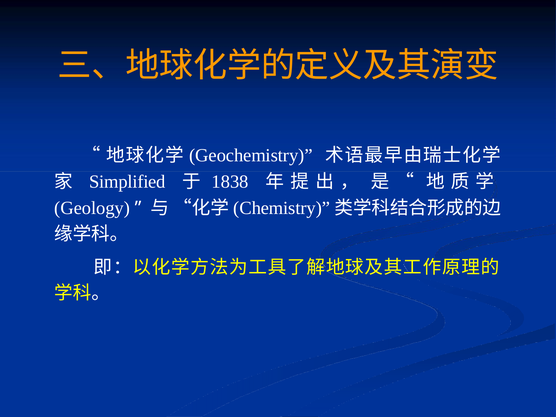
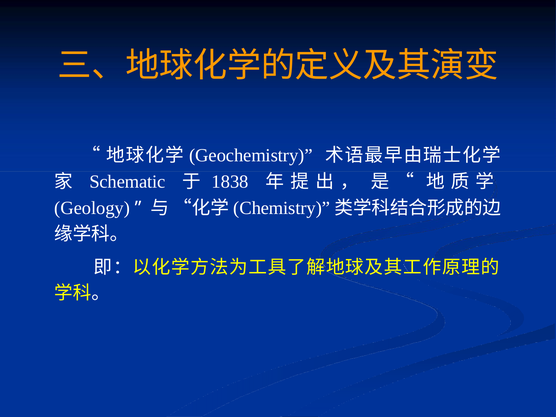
Simplified: Simplified -> Schematic
